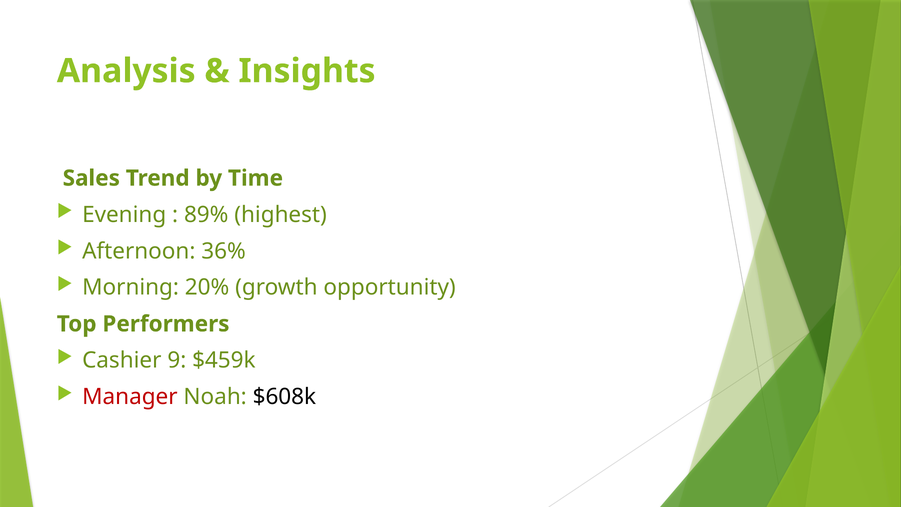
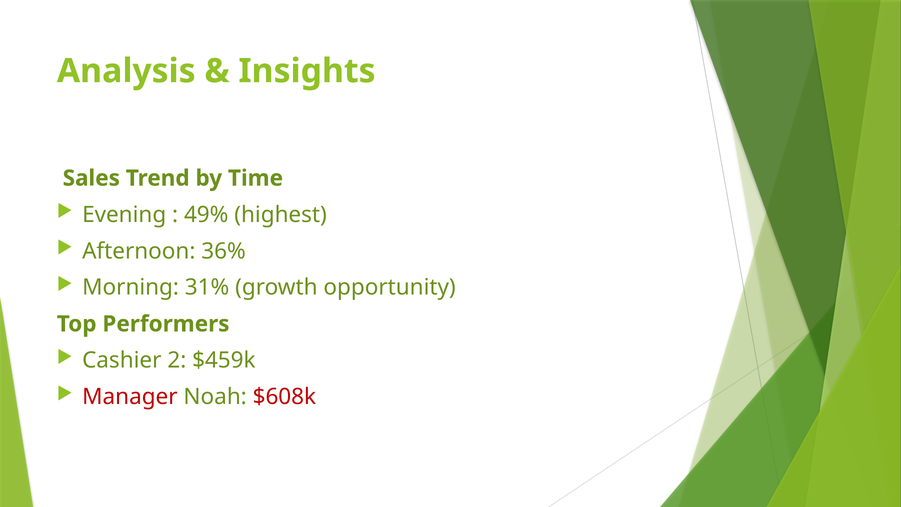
89%: 89% -> 49%
20%: 20% -> 31%
9: 9 -> 2
$608k colour: black -> red
